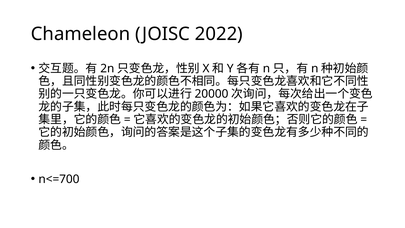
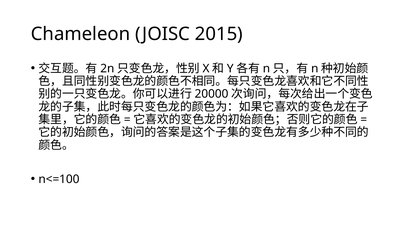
2022: 2022 -> 2015
n<=700: n<=700 -> n<=100
